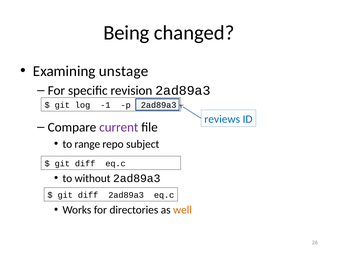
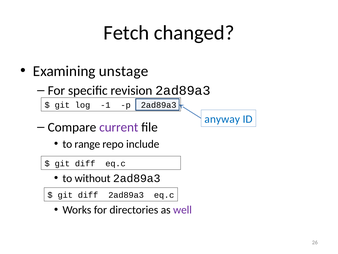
Being: Being -> Fetch
reviews: reviews -> anyway
subject: subject -> include
well colour: orange -> purple
